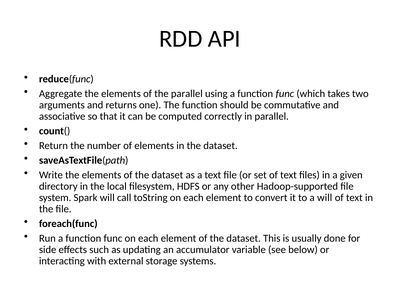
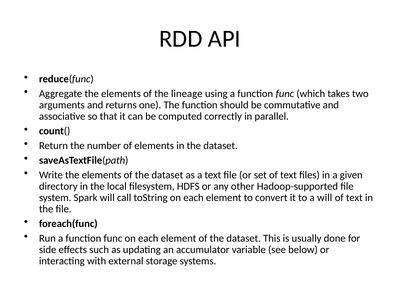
the parallel: parallel -> lineage
